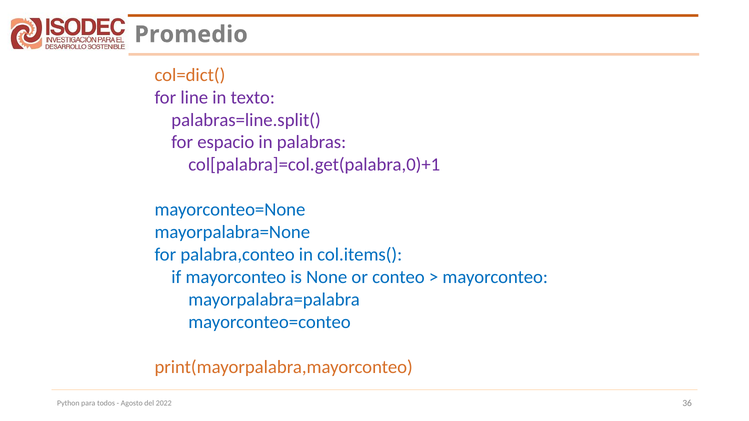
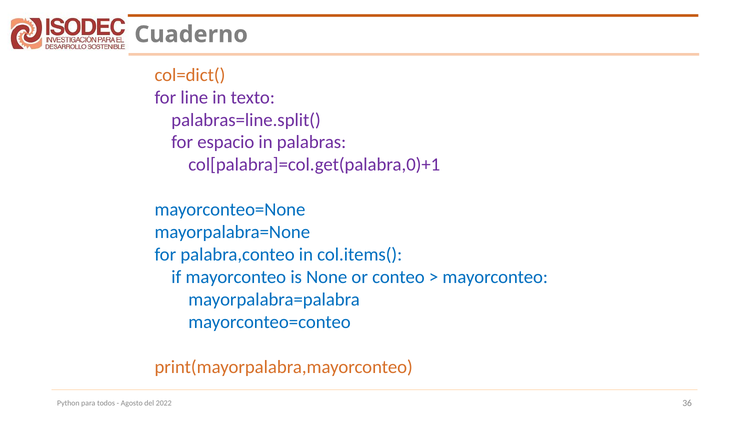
Promedio: Promedio -> Cuaderno
